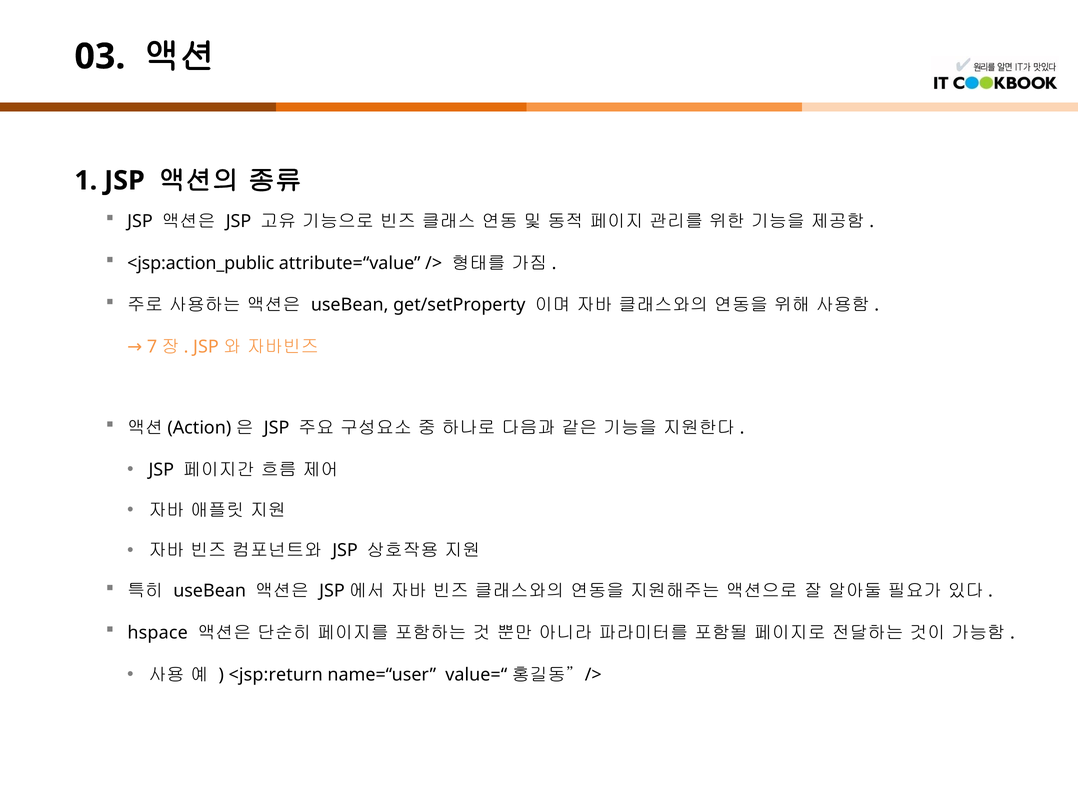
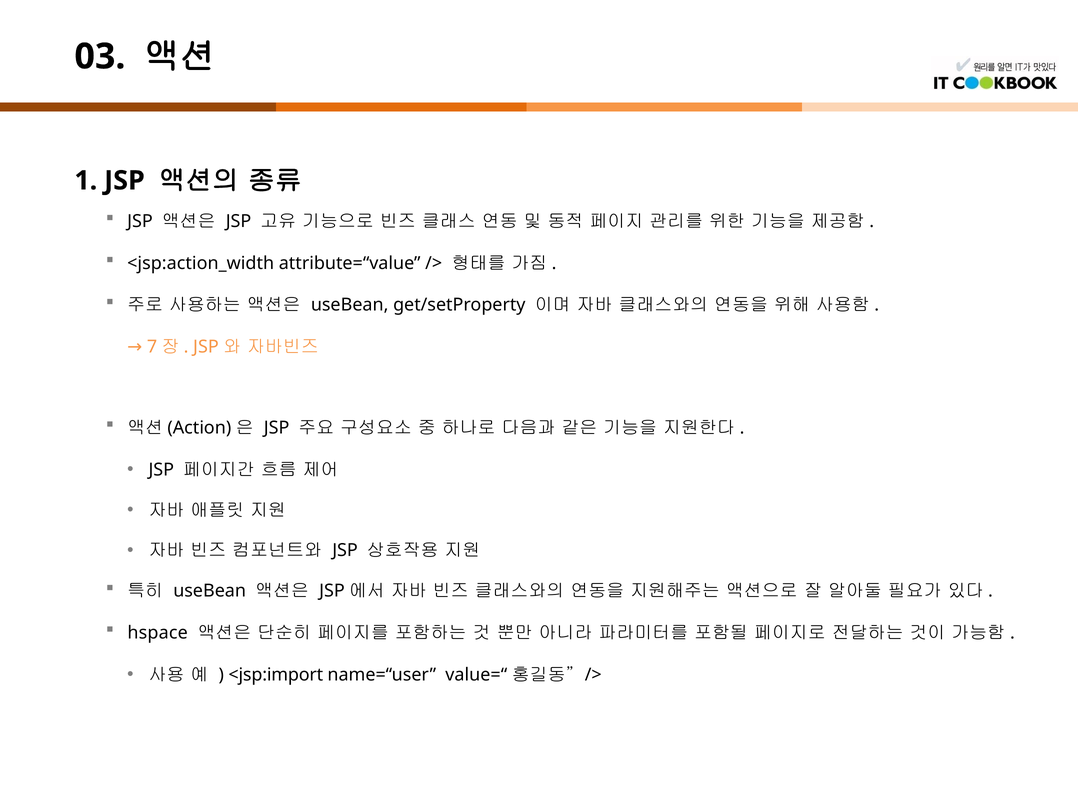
<jsp:action_public: <jsp:action_public -> <jsp:action_width
<jsp:return: <jsp:return -> <jsp:import
